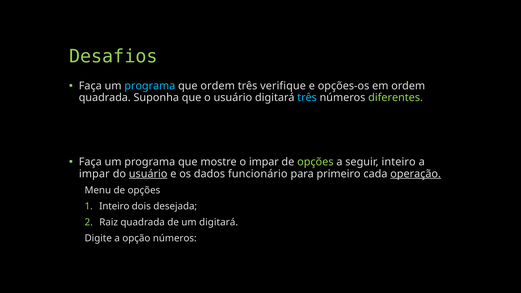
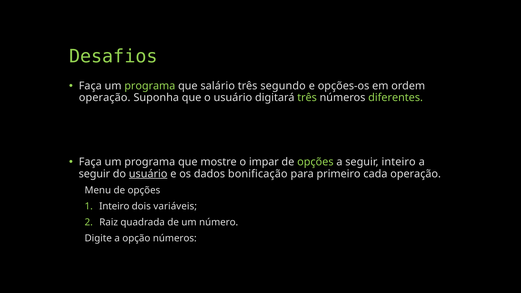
programa at (150, 86) colour: light blue -> light green
que ordem: ordem -> salário
verifique: verifique -> segundo
quadrada at (105, 98): quadrada -> operação
três at (307, 98) colour: light blue -> light green
impar at (94, 174): impar -> seguir
funcionário: funcionário -> bonificação
operação at (416, 174) underline: present -> none
desejada: desejada -> variáveis
um digitará: digitará -> número
